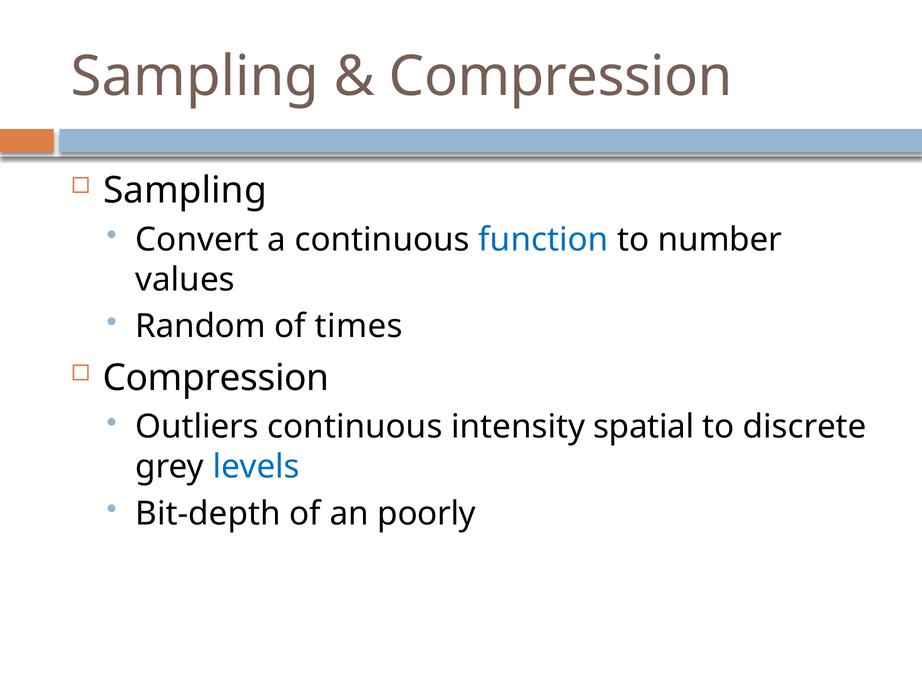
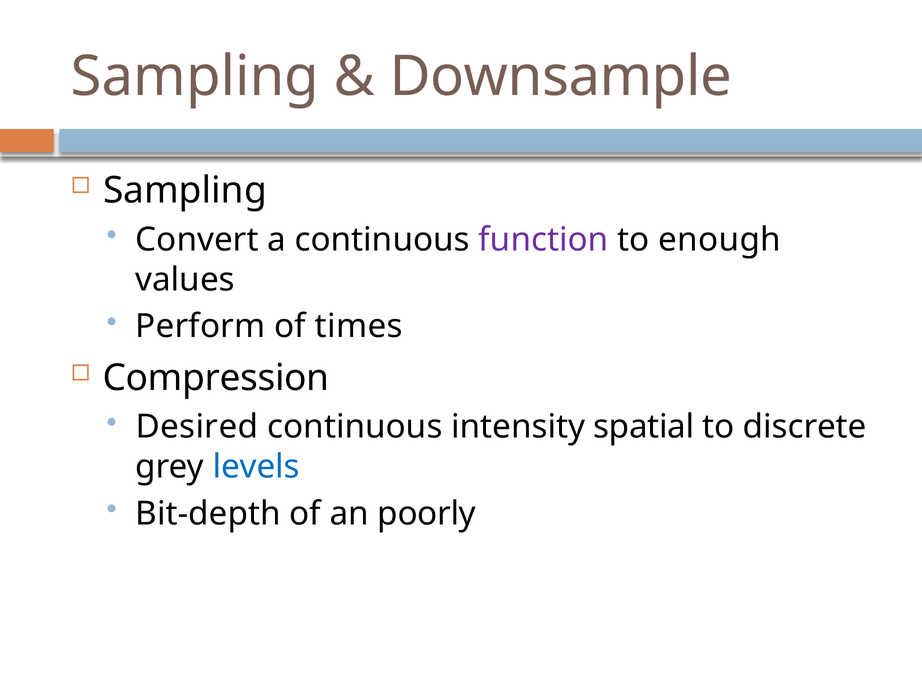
Compression at (561, 77): Compression -> Downsample
function colour: blue -> purple
number: number -> enough
Random: Random -> Perform
Outliers: Outliers -> Desired
